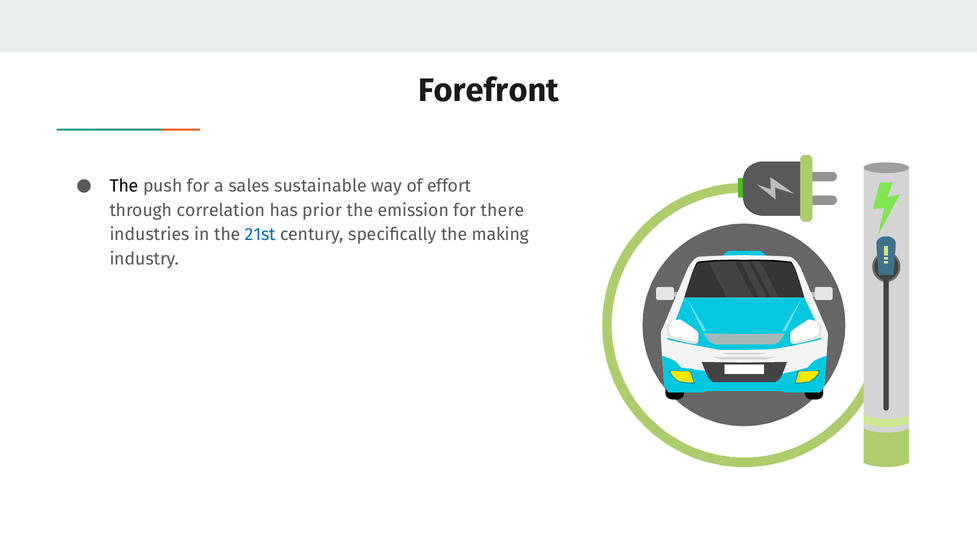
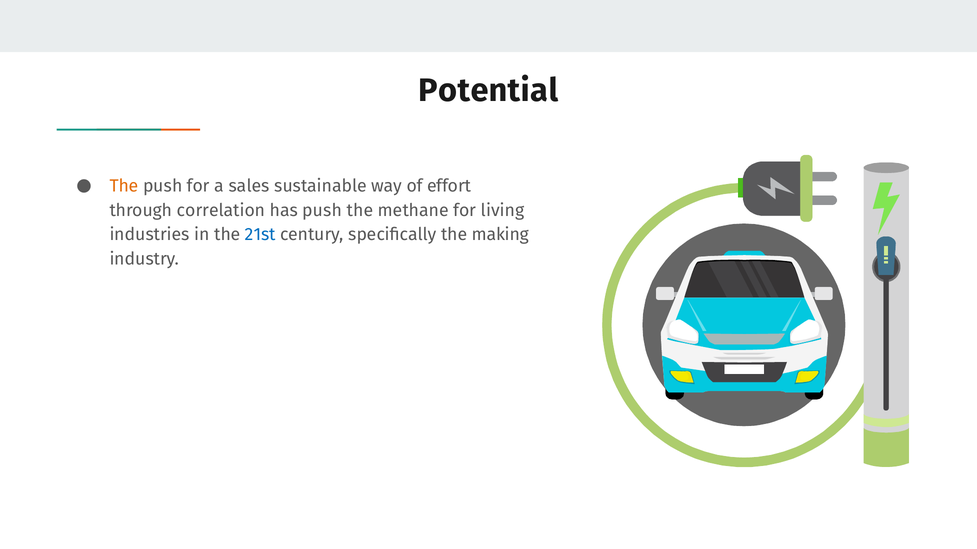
Forefront: Forefront -> Potential
The at (124, 186) colour: black -> orange
has prior: prior -> push
emission: emission -> methane
there: there -> living
